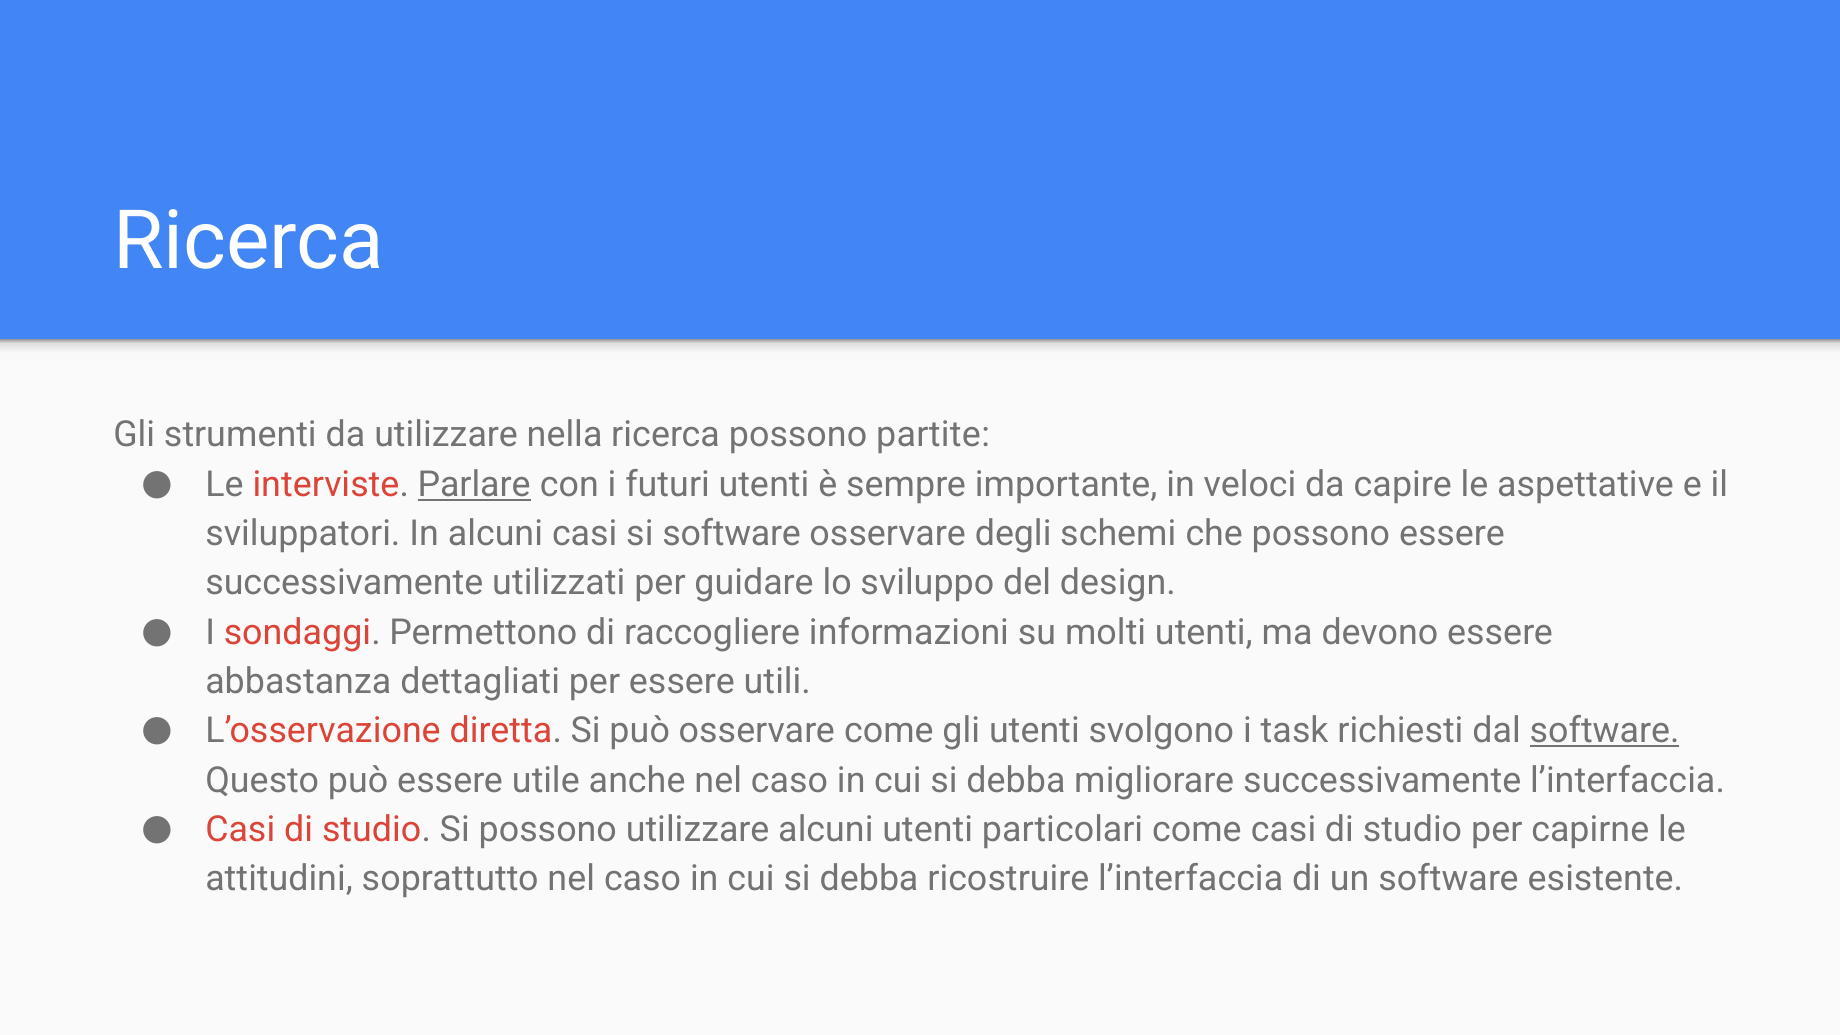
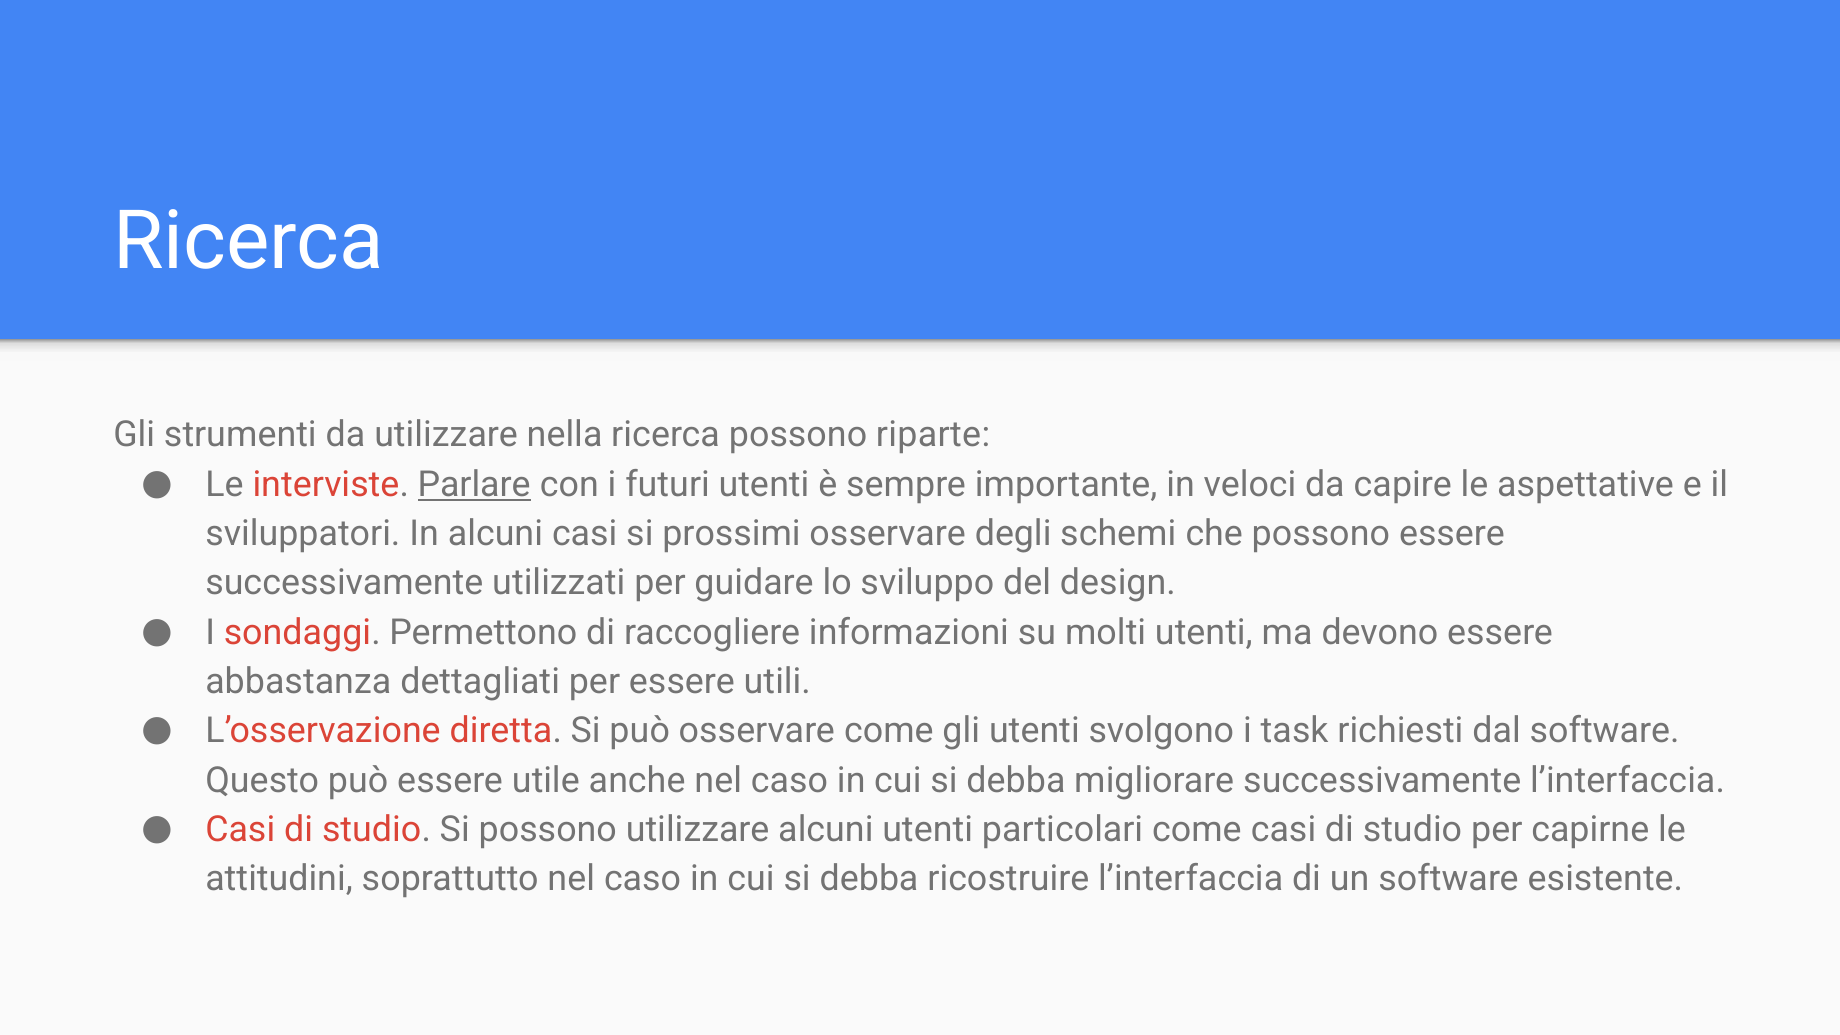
partite: partite -> riparte
si software: software -> prossimi
software at (1605, 731) underline: present -> none
